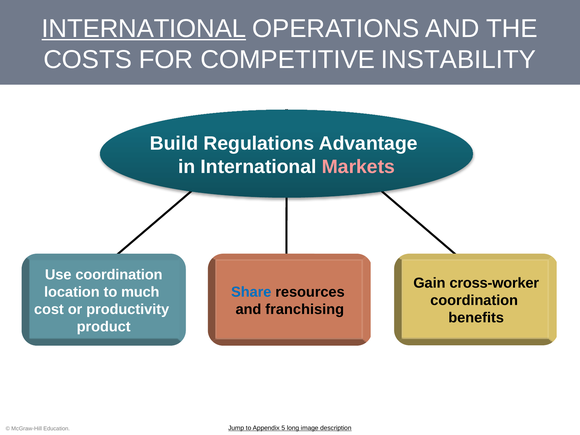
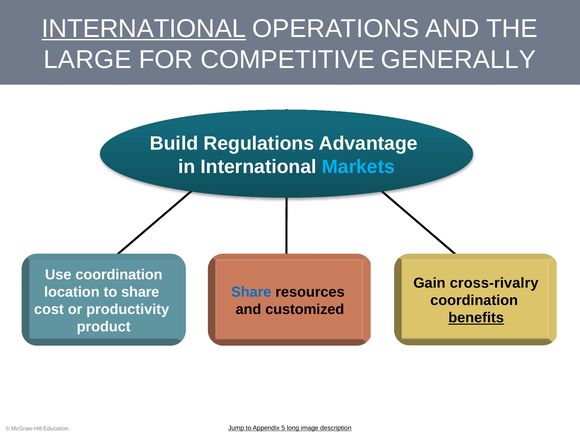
COSTS: COSTS -> LARGE
INSTABILITY: INSTABILITY -> GENERALLY
Markets colour: pink -> light blue
cross-worker: cross-worker -> cross-rivalry
to much: much -> share
franchising: franchising -> customized
benefits underline: none -> present
